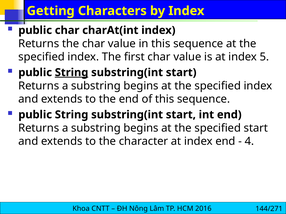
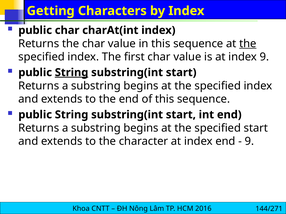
the at (248, 44) underline: none -> present
index 5: 5 -> 9
4 at (249, 142): 4 -> 9
